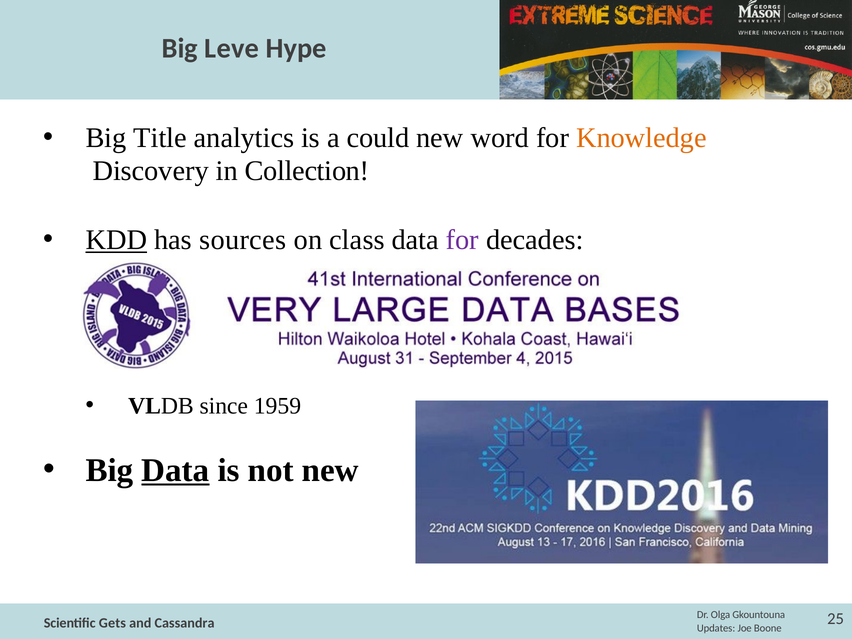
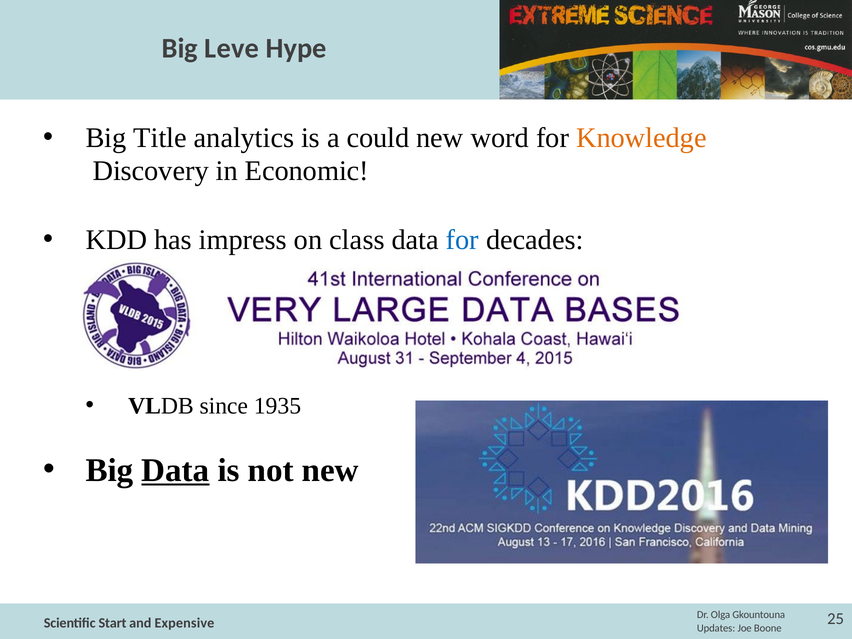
Collection: Collection -> Economic
KDD underline: present -> none
sources: sources -> impress
for at (462, 240) colour: purple -> blue
1959: 1959 -> 1935
Gets: Gets -> Start
Cassandra: Cassandra -> Expensive
